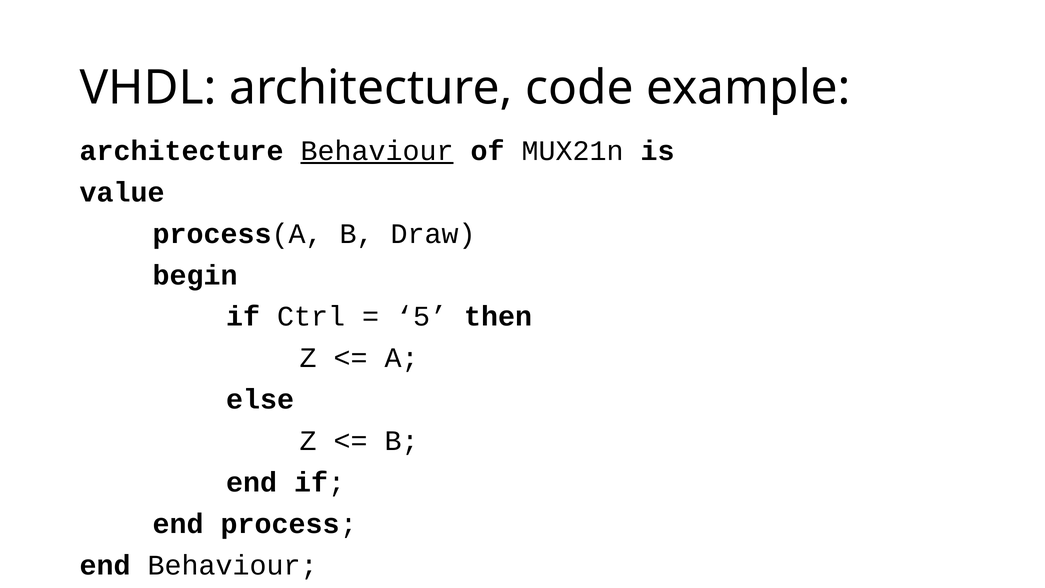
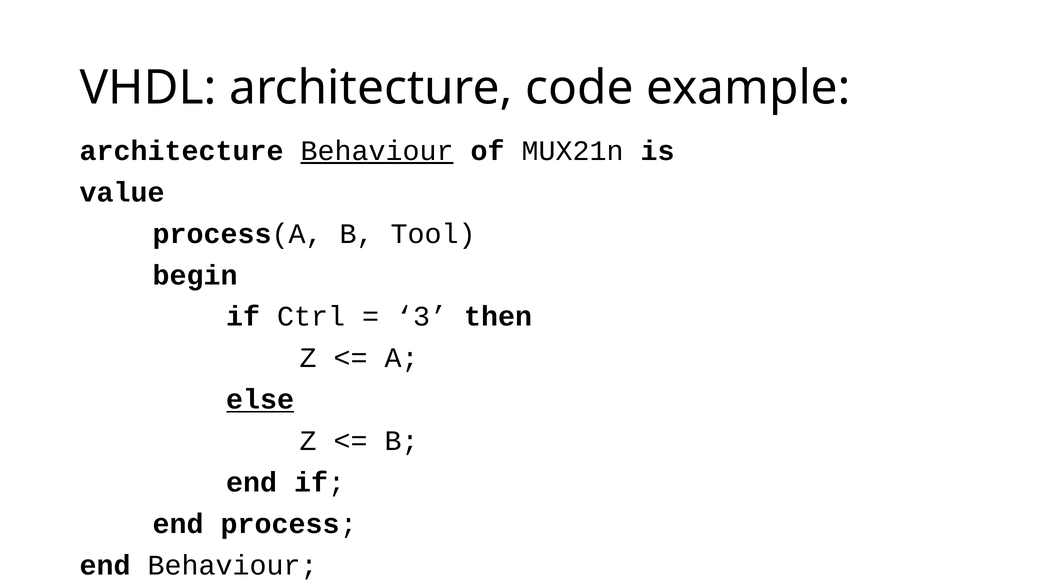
Draw: Draw -> Tool
5: 5 -> 3
else underline: none -> present
